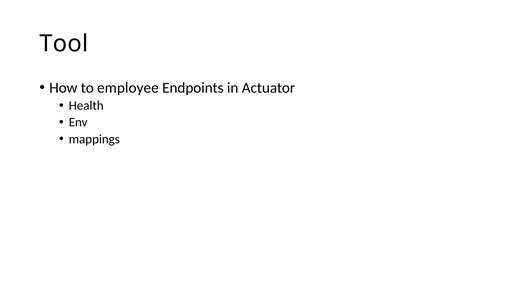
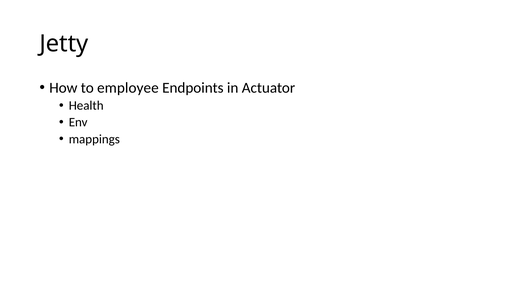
Tool: Tool -> Jetty
